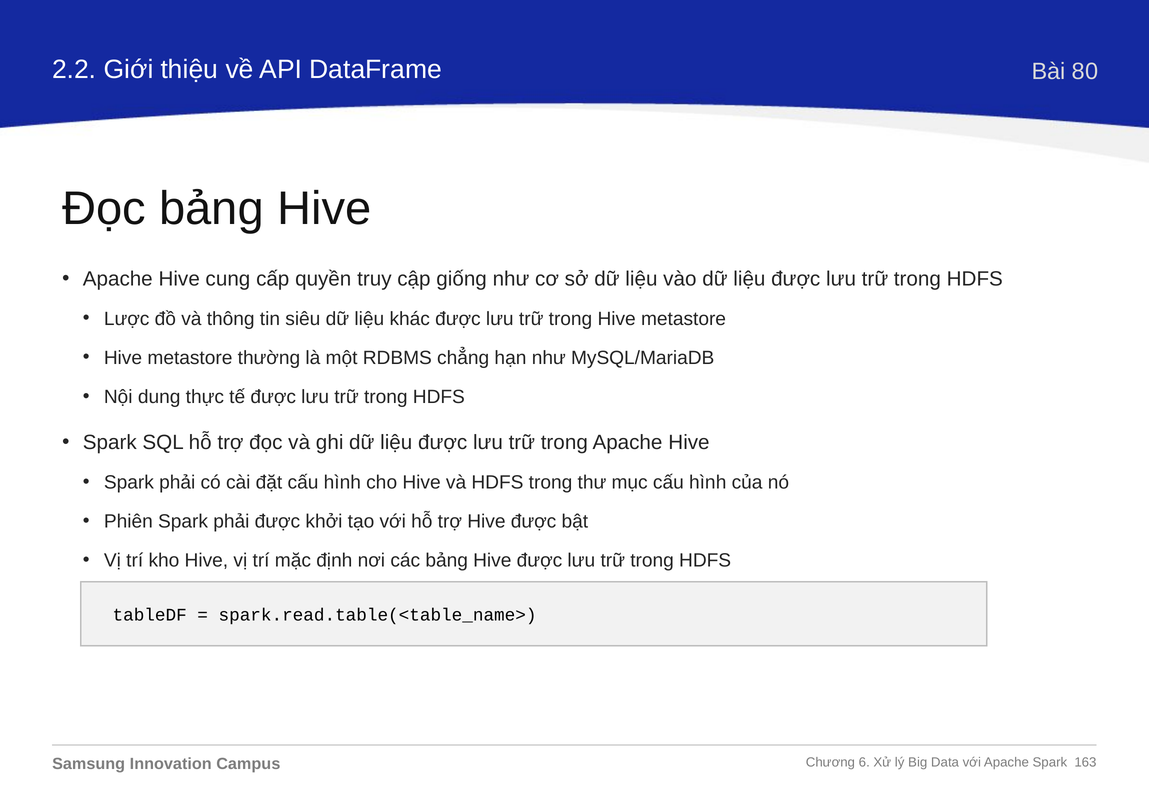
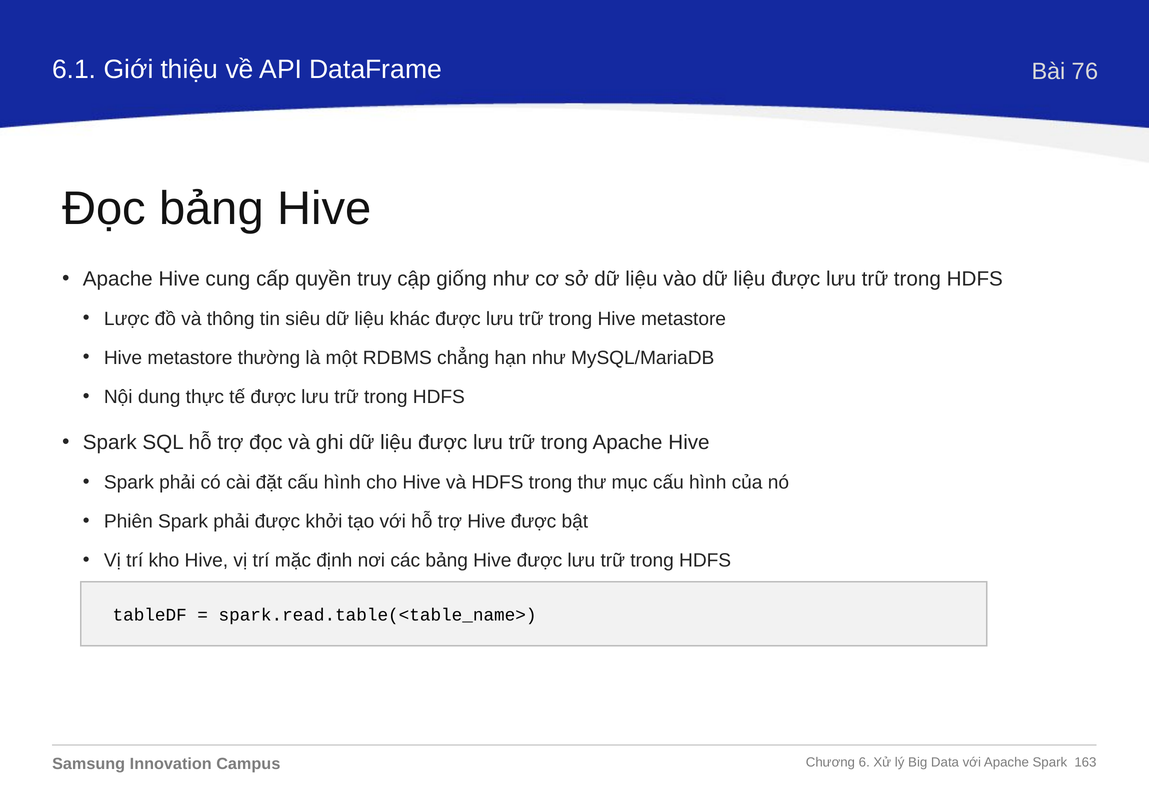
2.2: 2.2 -> 6.1
80: 80 -> 76
